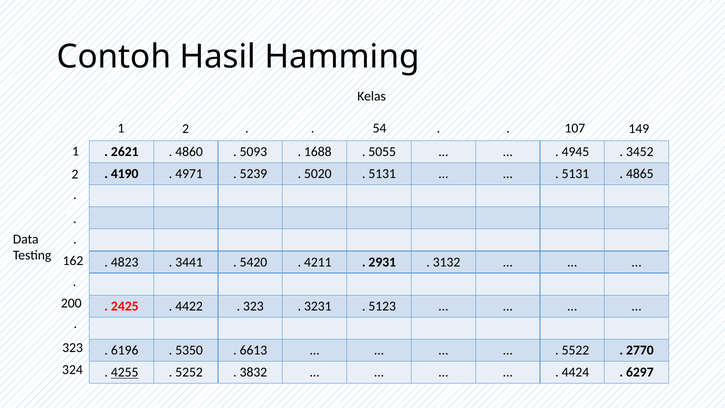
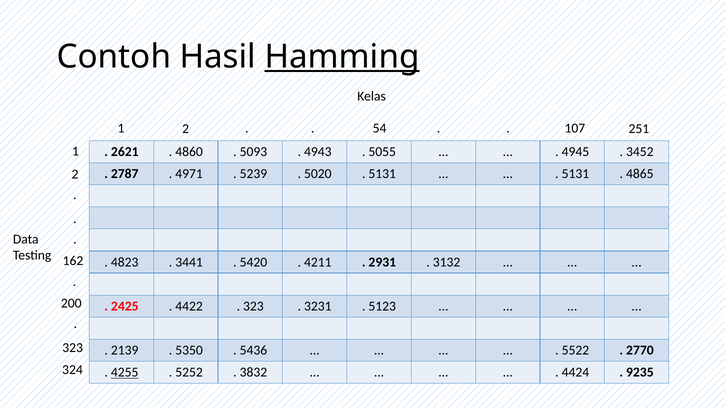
Hamming underline: none -> present
149: 149 -> 251
1688: 1688 -> 4943
4190: 4190 -> 2787
6196: 6196 -> 2139
6613: 6613 -> 5436
6297: 6297 -> 9235
